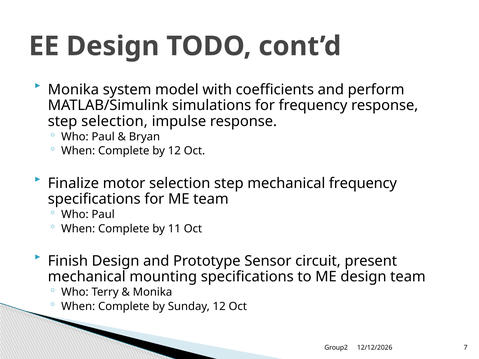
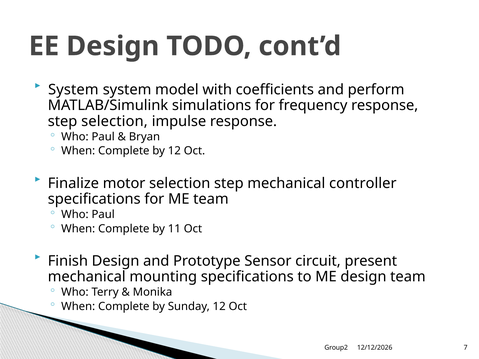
Monika at (73, 90): Monika -> System
mechanical frequency: frequency -> controller
